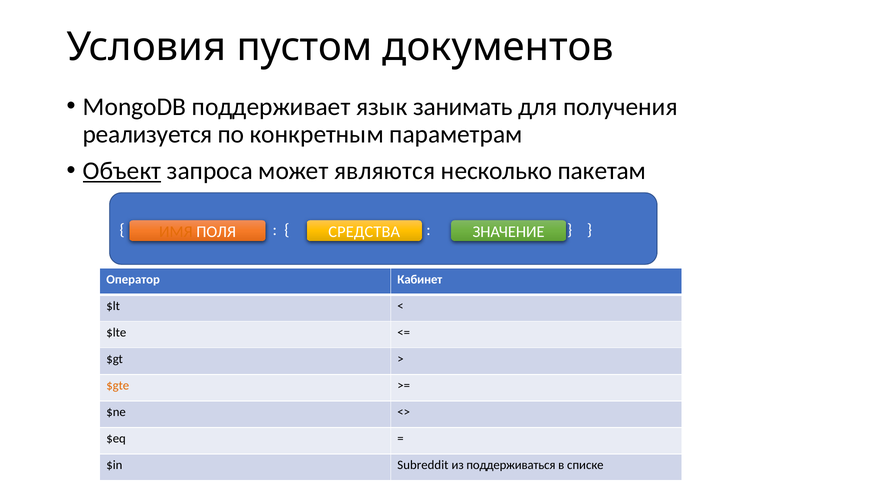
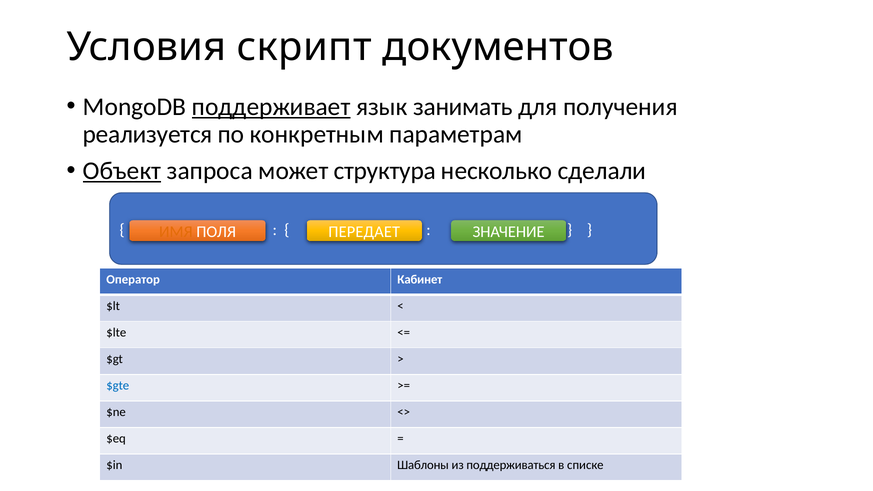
пустом: пустом -> скрипт
поддерживает underline: none -> present
являются: являются -> структура
пакетам: пакетам -> сделали
СРЕДСТВА: СРЕДСТВА -> ПЕРЕДАЕТ
$gte colour: orange -> blue
Subreddit: Subreddit -> Шаблоны
